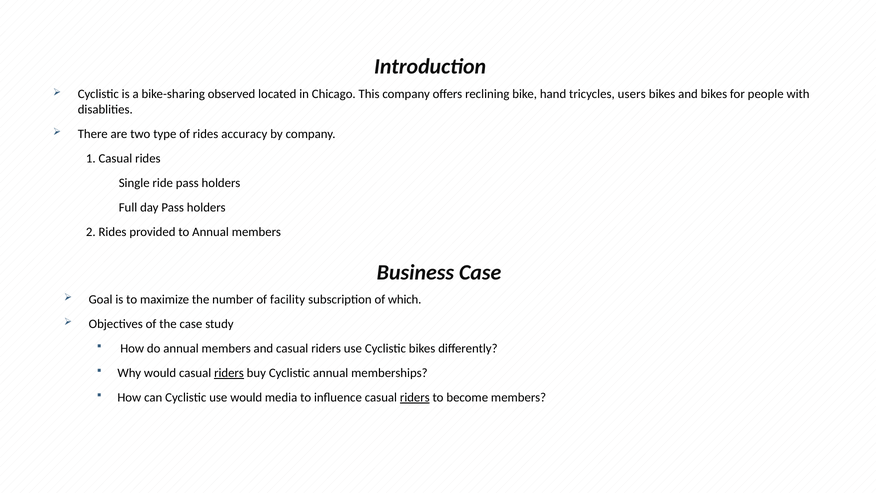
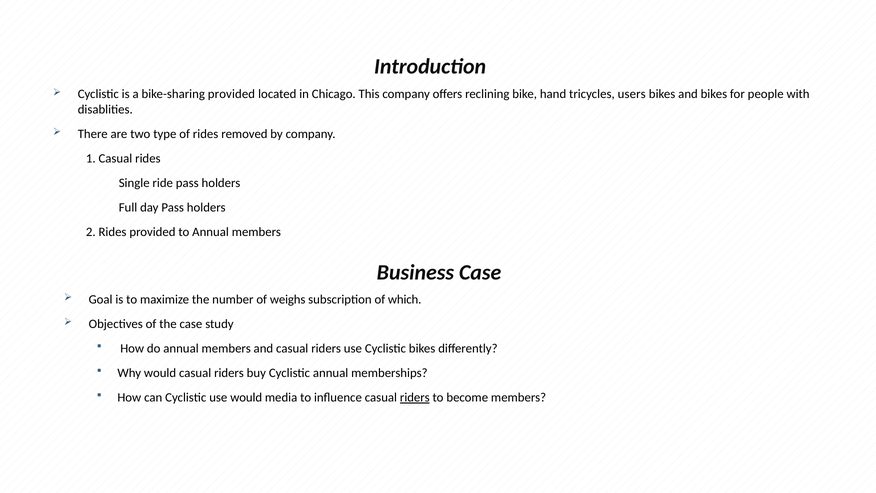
bike-sharing observed: observed -> provided
accuracy: accuracy -> removed
facility: facility -> weighs
riders at (229, 373) underline: present -> none
